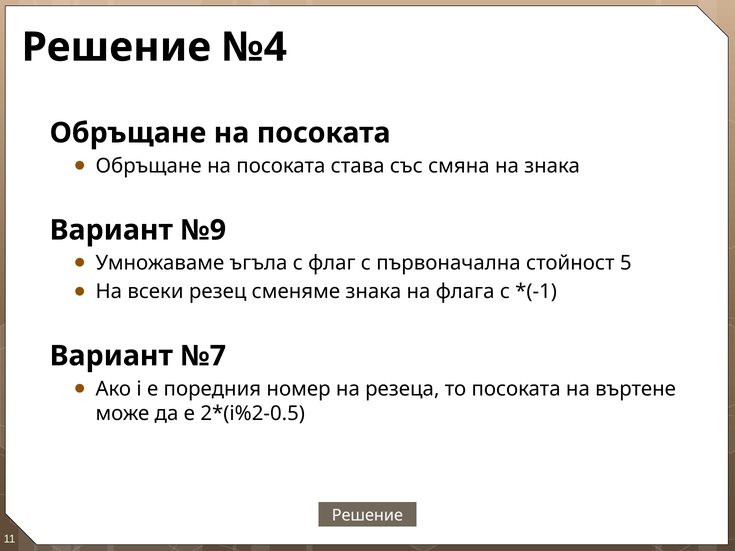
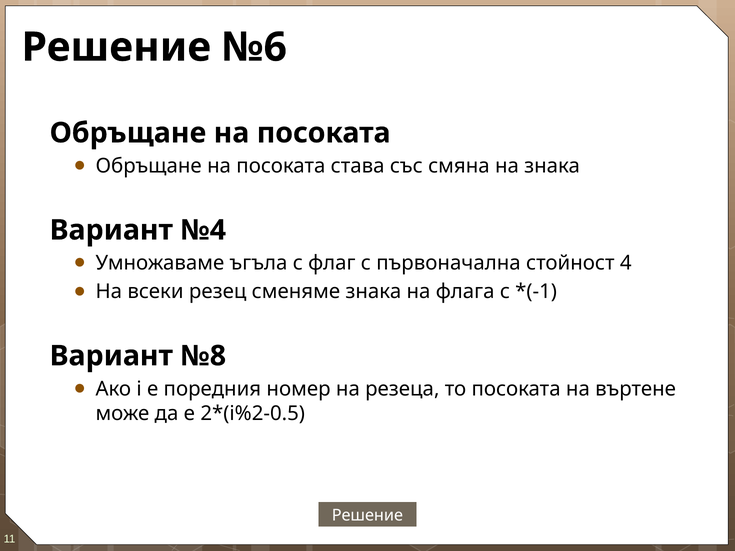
№4: №4 -> №6
№9: №9 -> №4
5: 5 -> 4
№7: №7 -> №8
